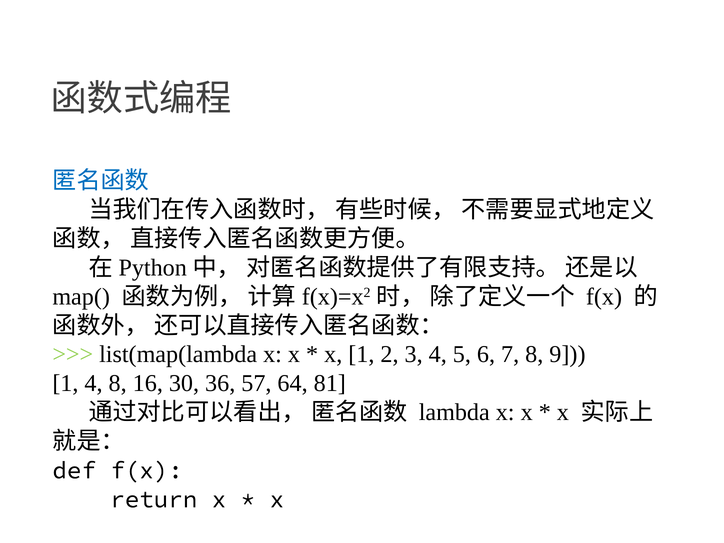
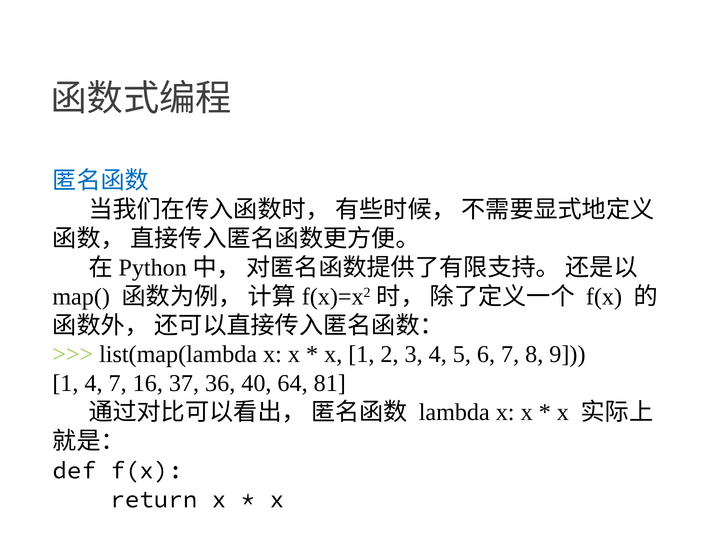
4 8: 8 -> 7
30: 30 -> 37
57: 57 -> 40
